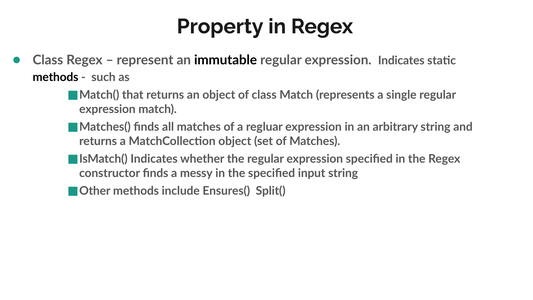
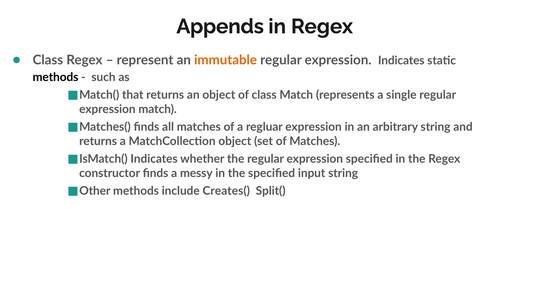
Property: Property -> Appends
immutable colour: black -> orange
Ensures(: Ensures( -> Creates(
